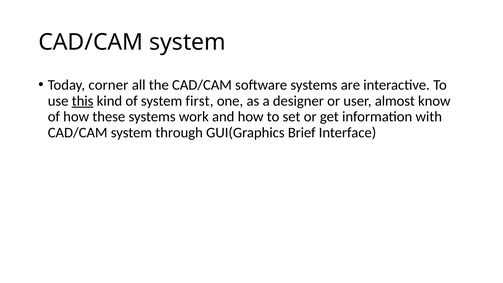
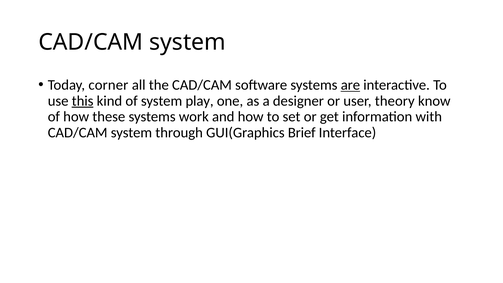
are underline: none -> present
first: first -> play
almost: almost -> theory
